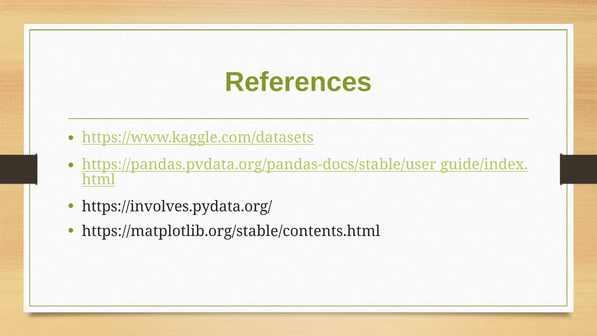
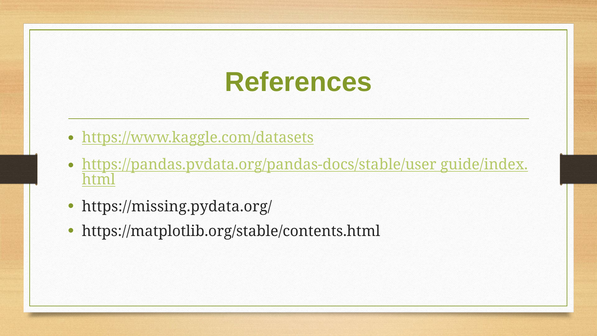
https://involves.pydata.org/: https://involves.pydata.org/ -> https://missing.pydata.org/
